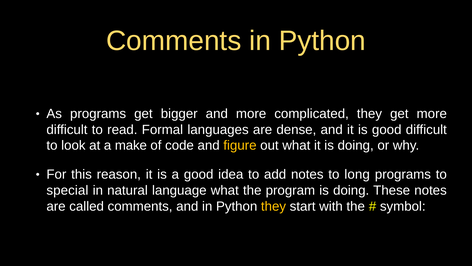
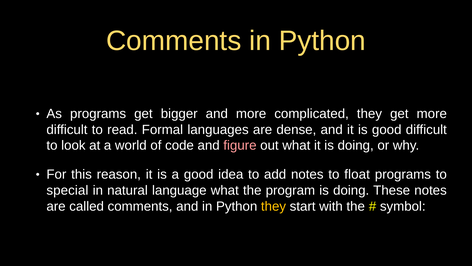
make: make -> world
figure colour: yellow -> pink
long: long -> float
